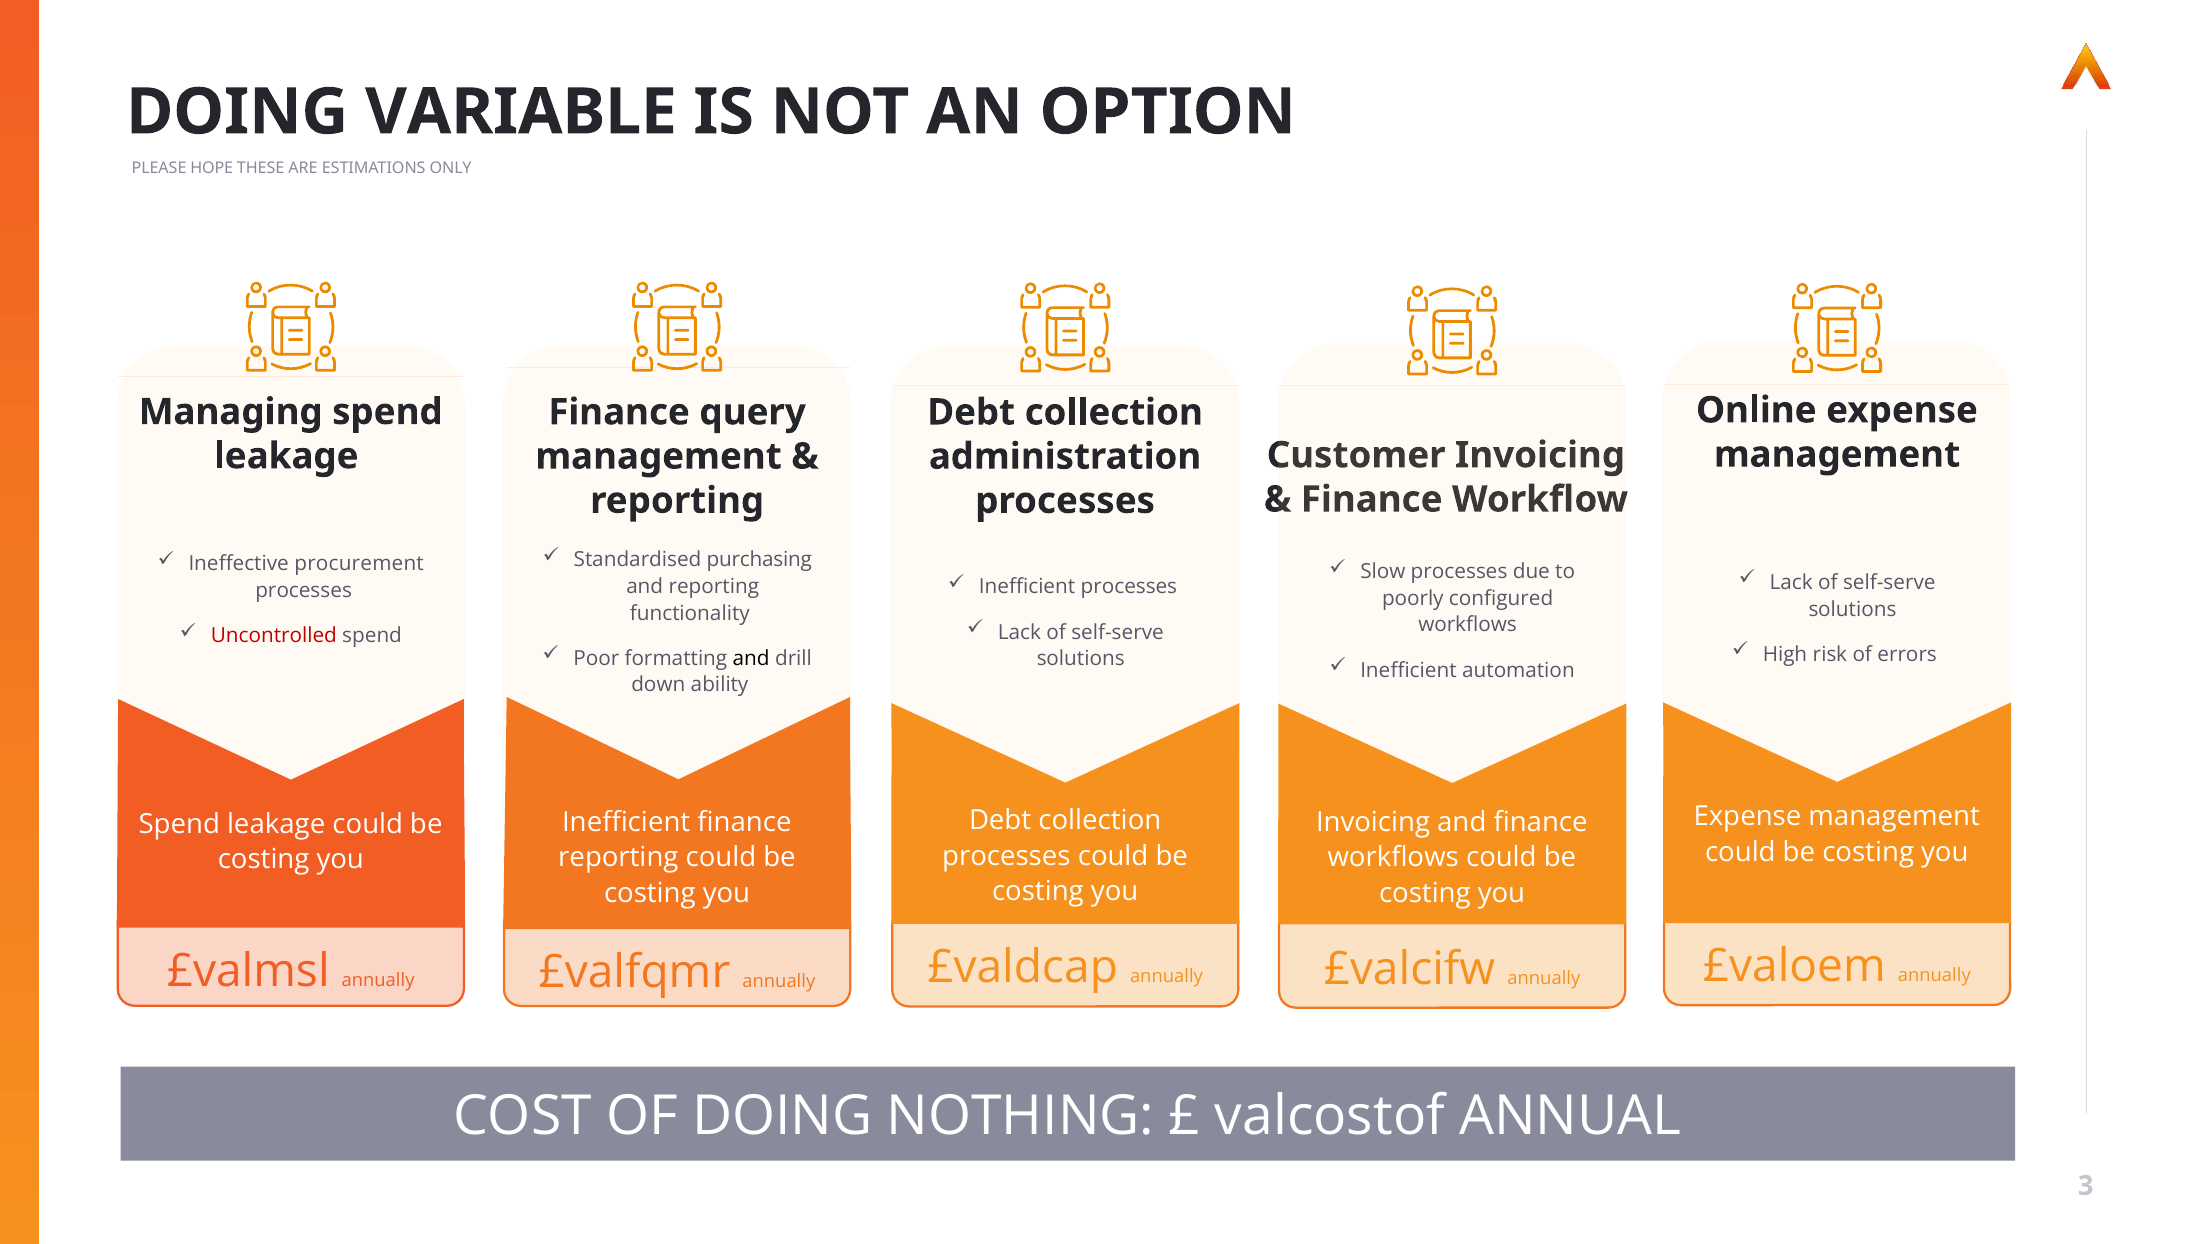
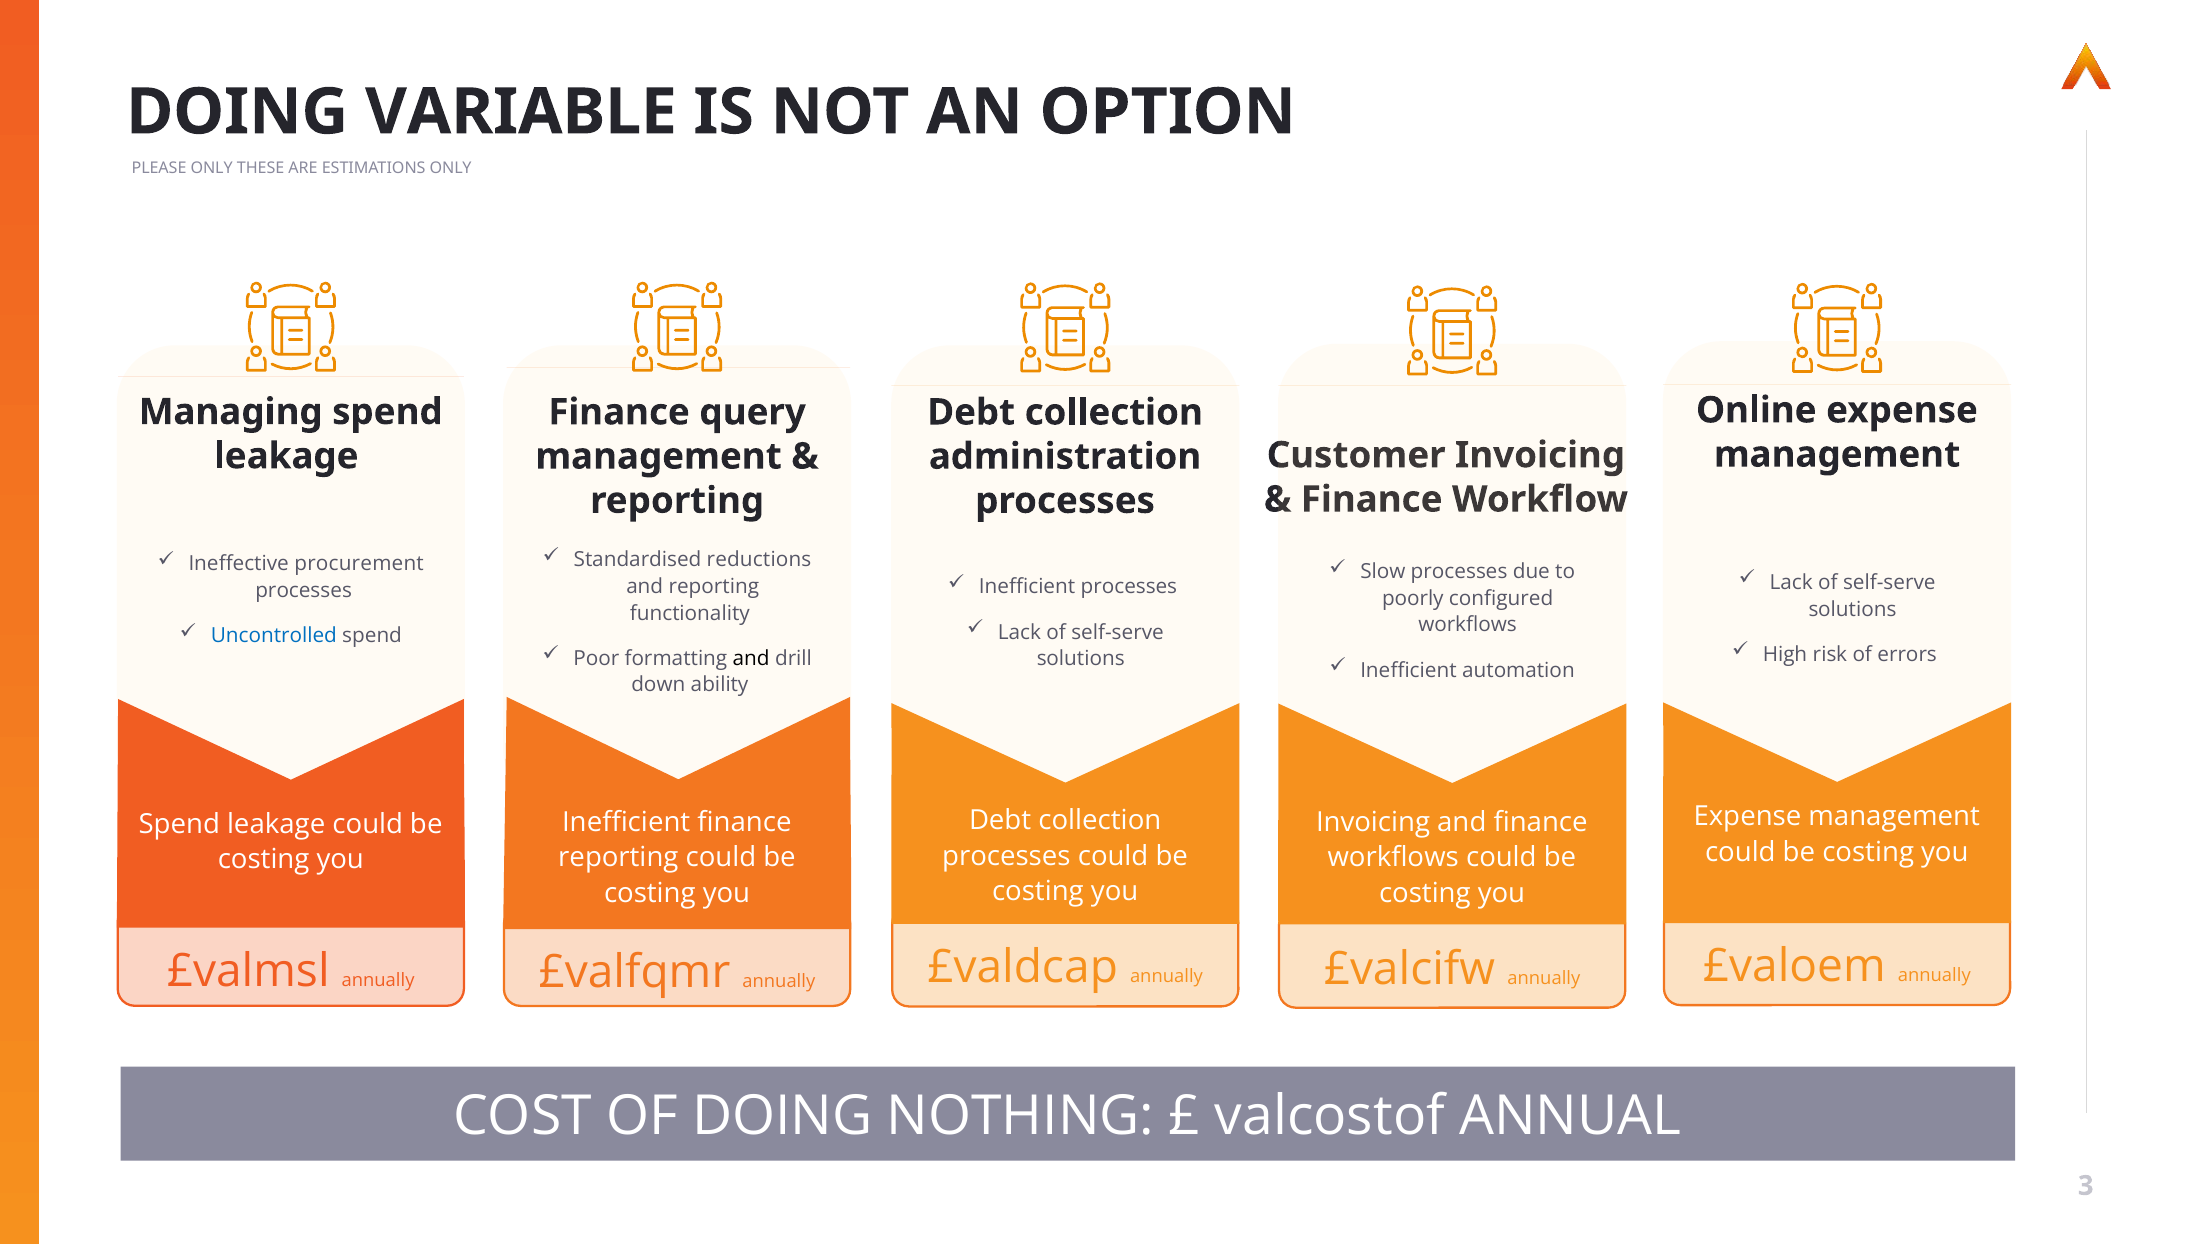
PLEASE HOPE: HOPE -> ONLY
purchasing: purchasing -> reductions
Uncontrolled colour: red -> blue
